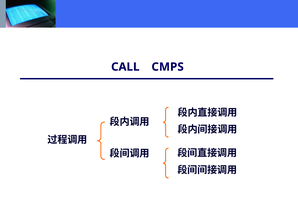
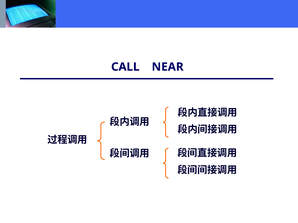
CMPS: CMPS -> NEAR
